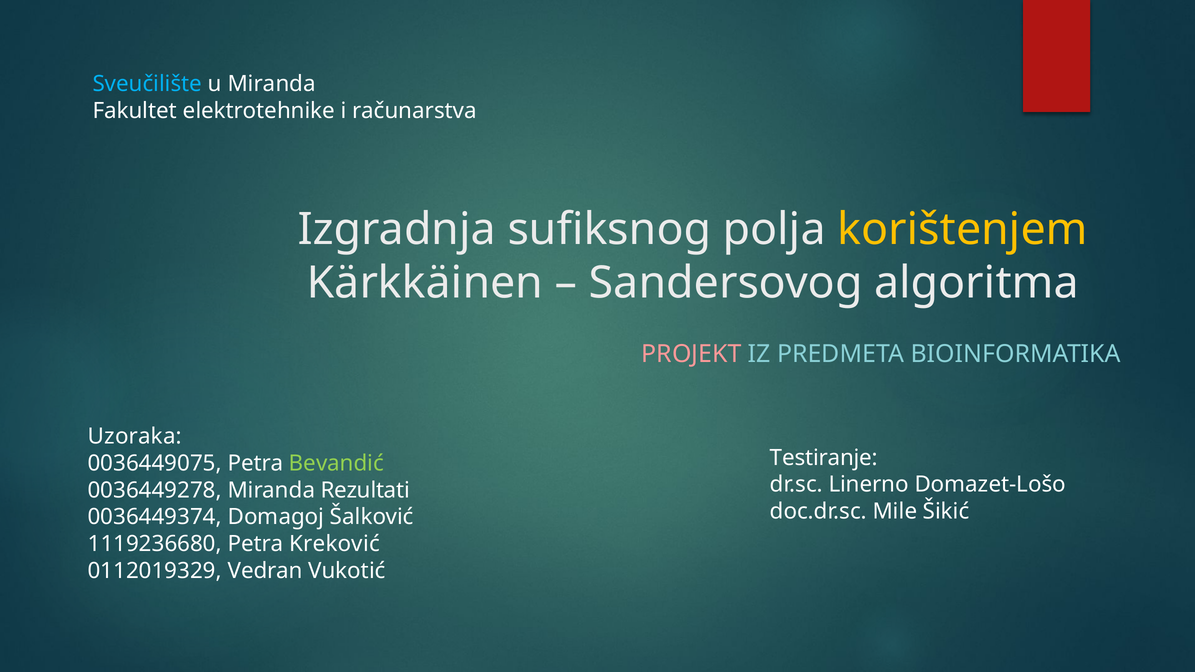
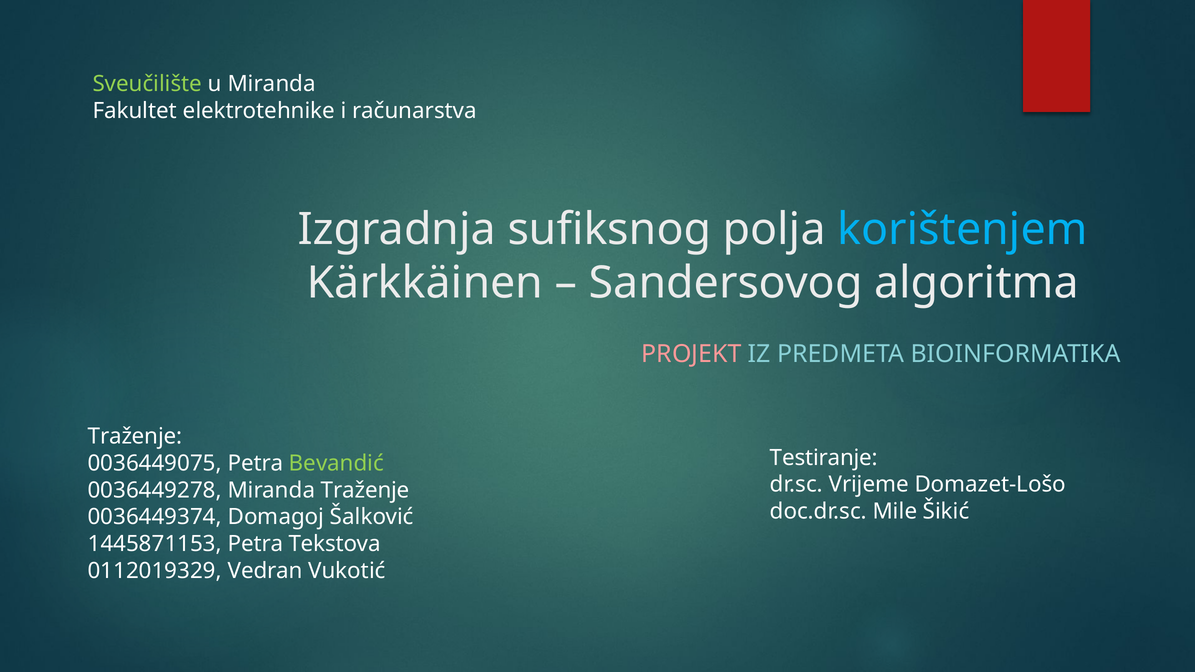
Sveučilište colour: light blue -> light green
korištenjem colour: yellow -> light blue
Uzoraka at (135, 437): Uzoraka -> Traženje
Linerno: Linerno -> Vrijeme
Miranda Rezultati: Rezultati -> Traženje
1119236680: 1119236680 -> 1445871153
Kreković: Kreković -> Tekstova
